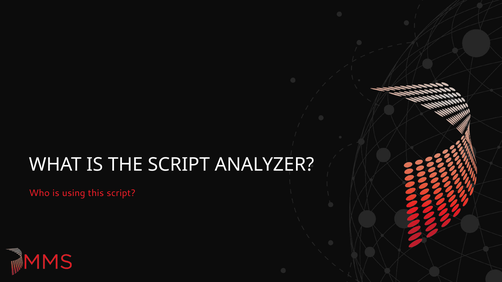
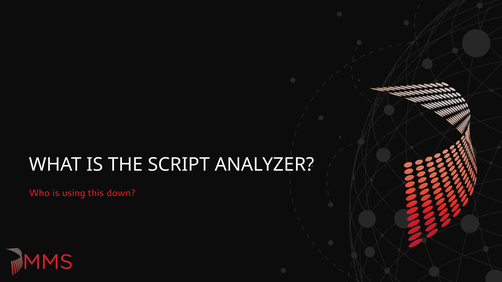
this script: script -> down
